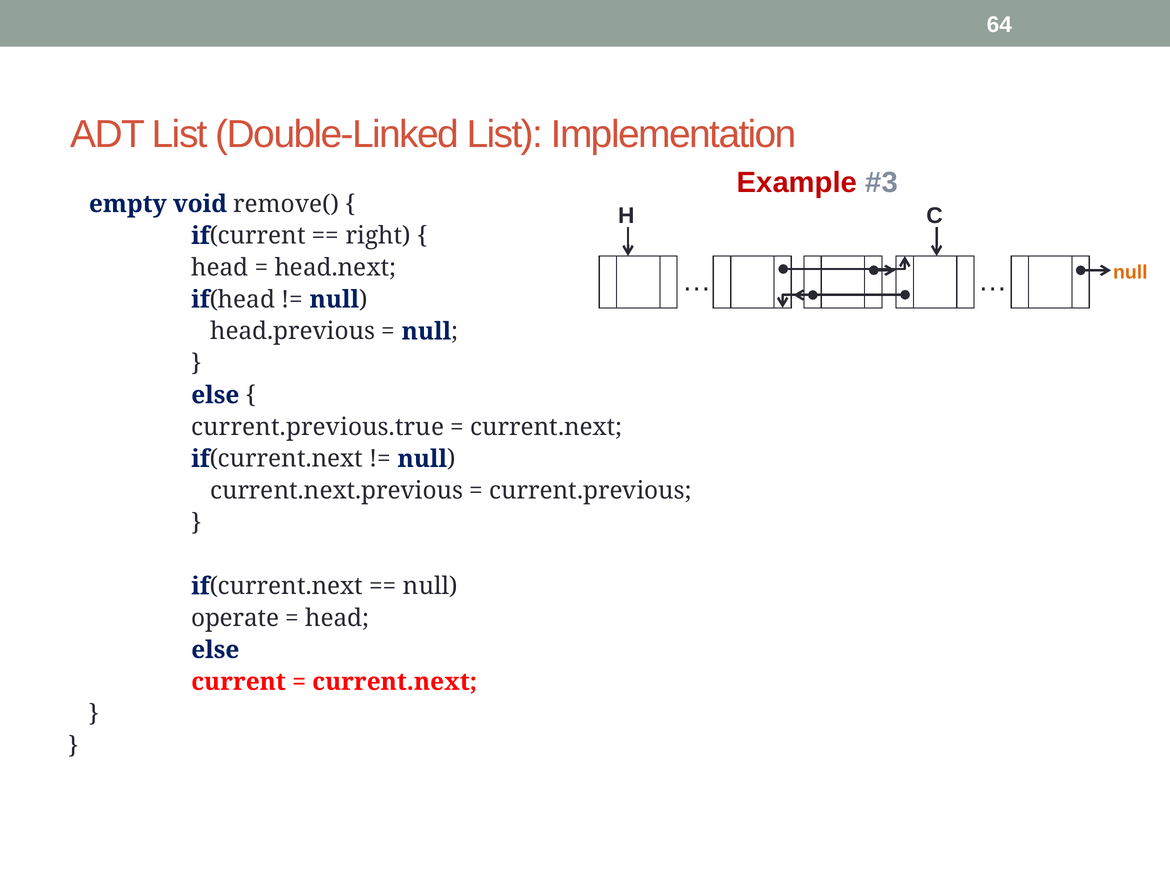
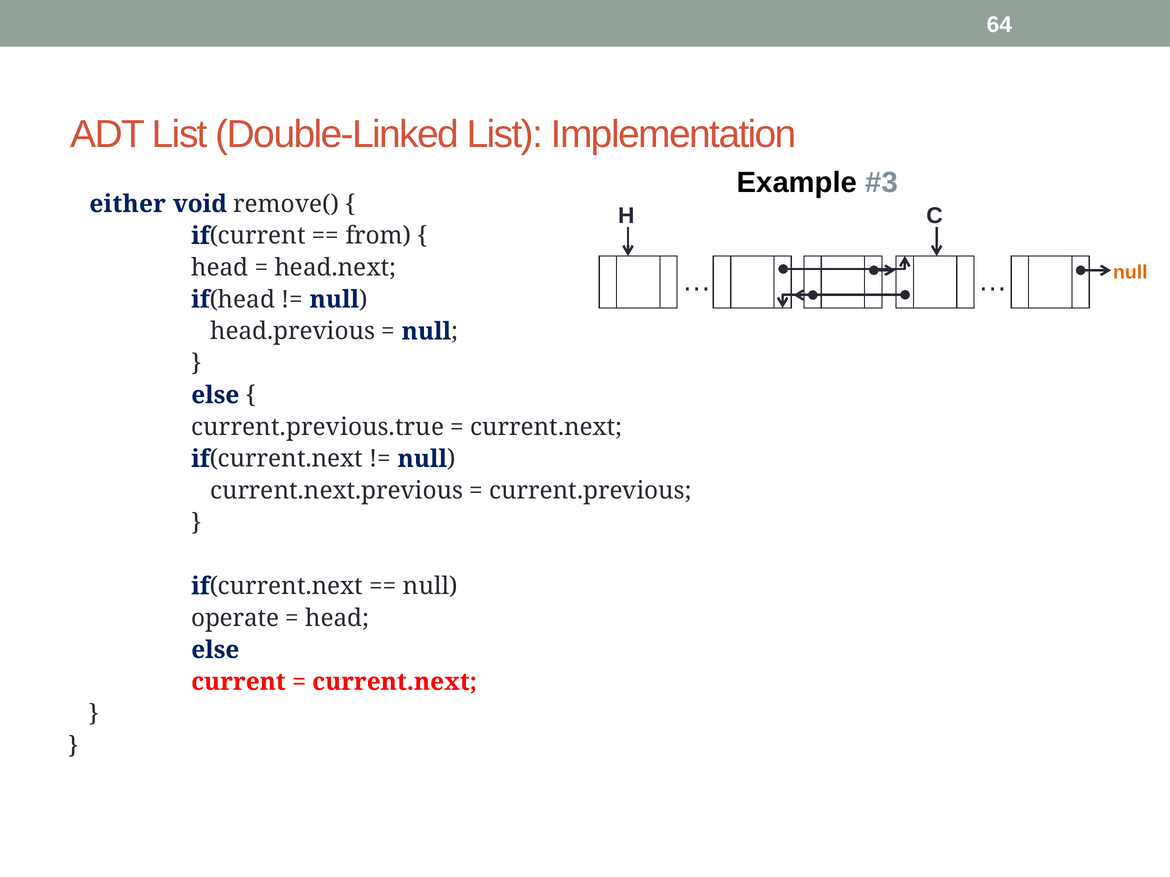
Example colour: red -> black
empty: empty -> either
right: right -> from
